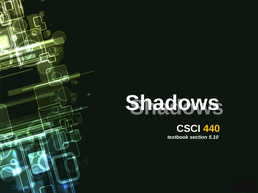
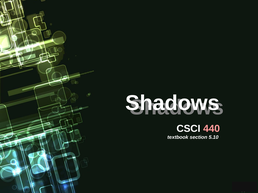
440 colour: yellow -> pink
